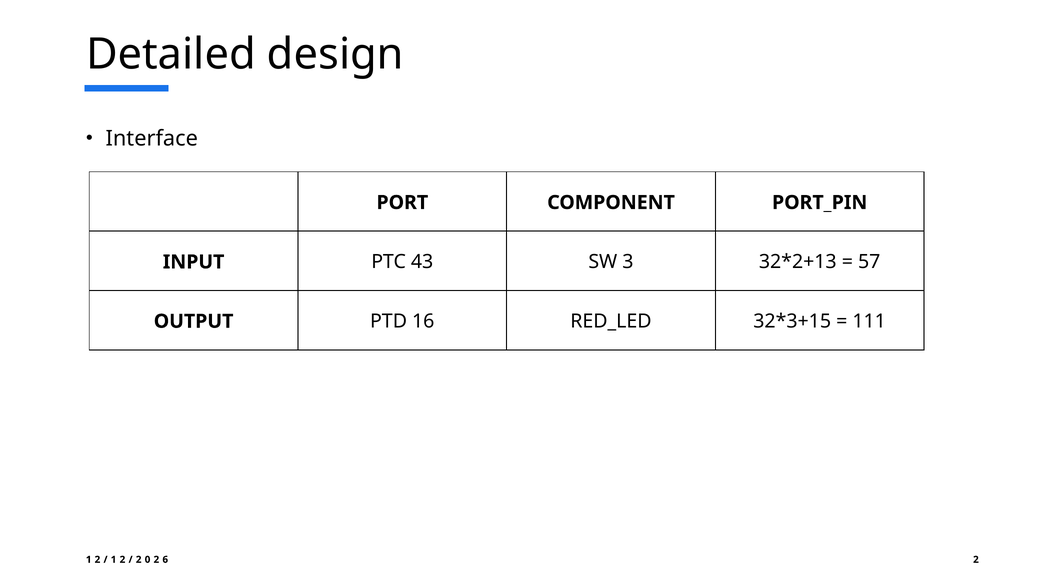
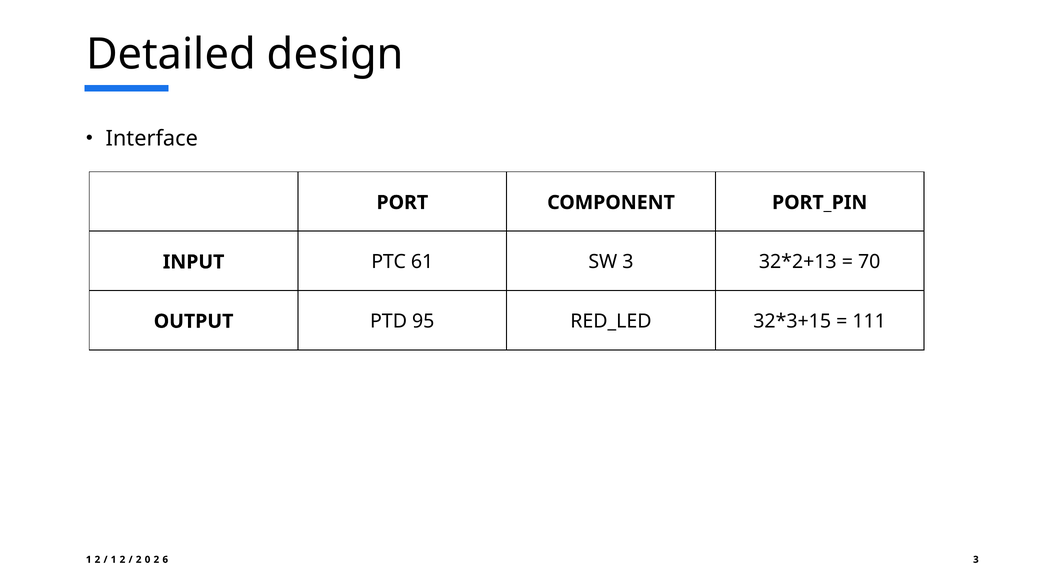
43: 43 -> 61
57: 57 -> 70
16: 16 -> 95
2 at (976, 559): 2 -> 3
